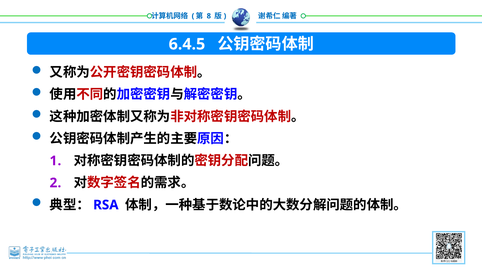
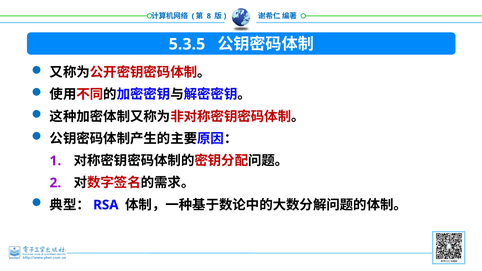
6.4.5: 6.4.5 -> 5.3.5
